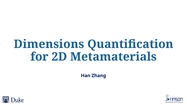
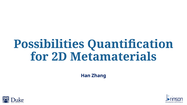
Dimensions: Dimensions -> Possibilities
